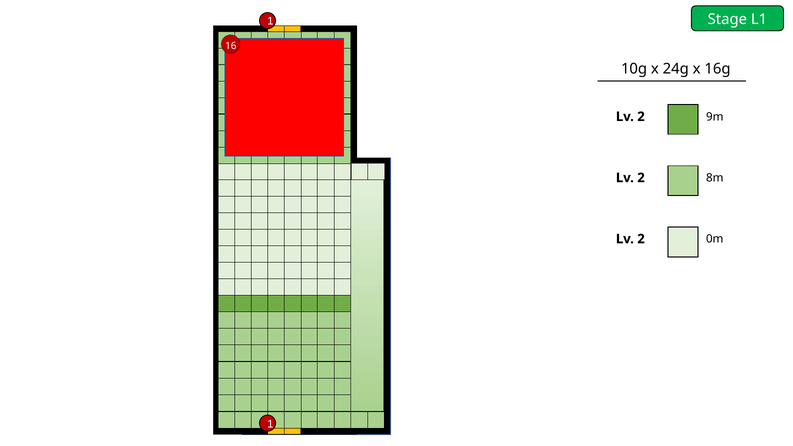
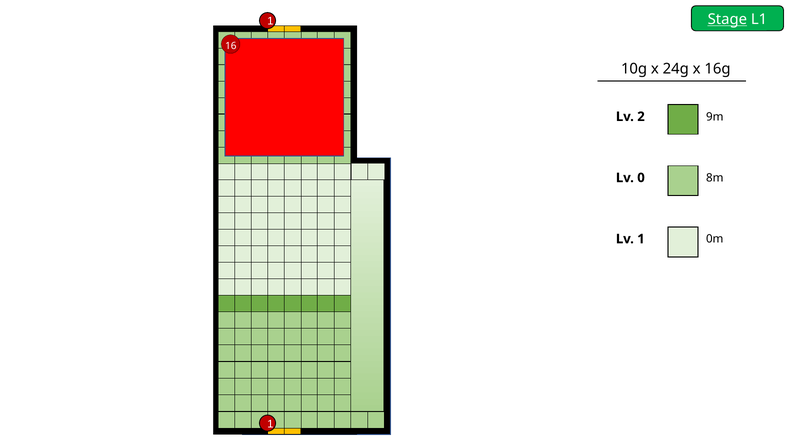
Stage underline: none -> present
2 at (641, 178): 2 -> 0
2 at (641, 239): 2 -> 1
